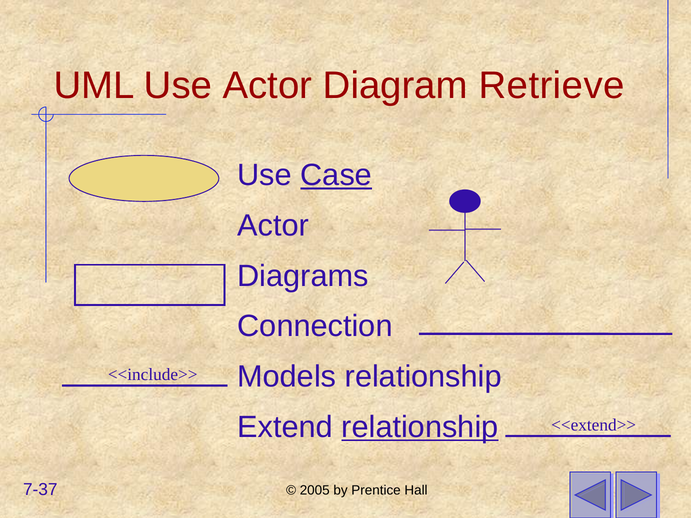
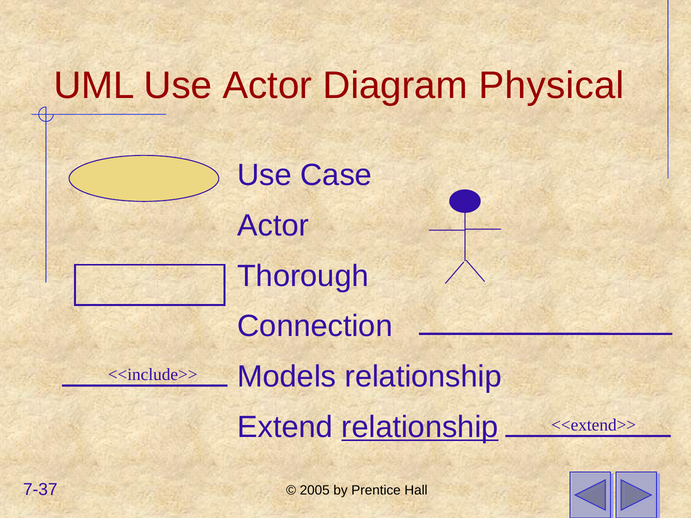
Retrieve: Retrieve -> Physical
Case underline: present -> none
Diagrams: Diagrams -> Thorough
